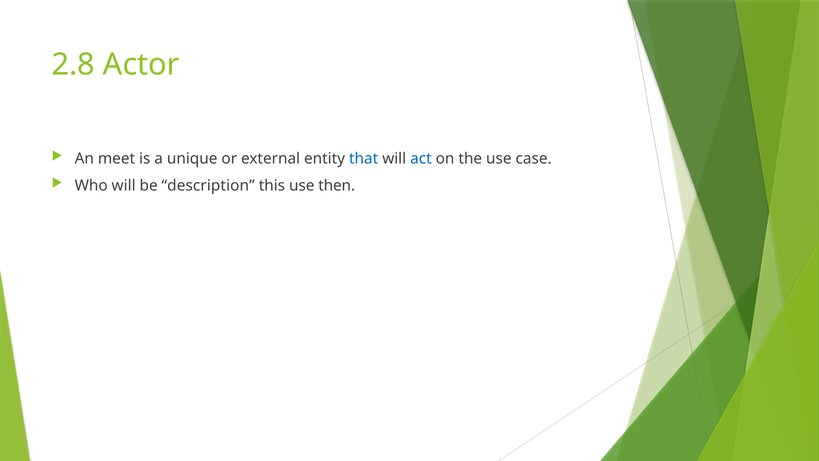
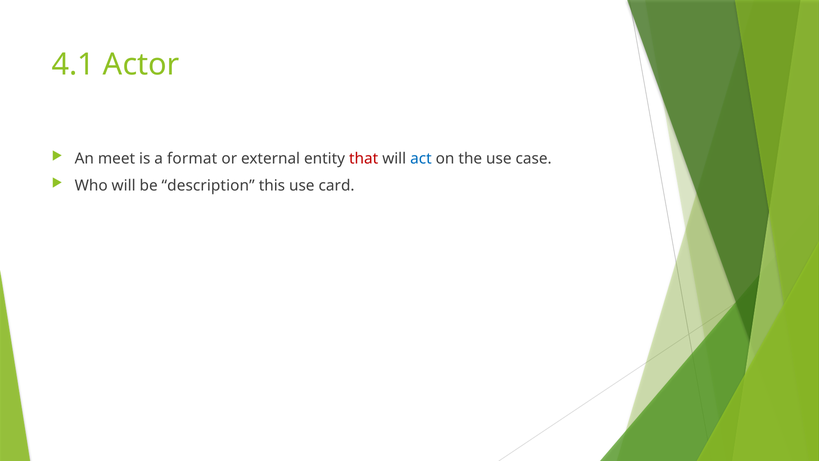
2.8: 2.8 -> 4.1
unique: unique -> format
that colour: blue -> red
then: then -> card
